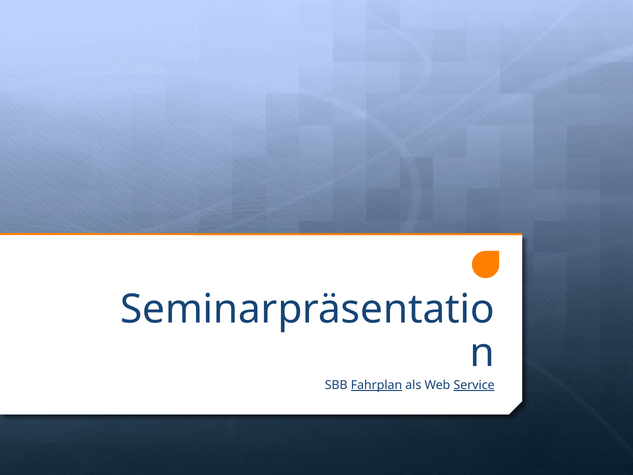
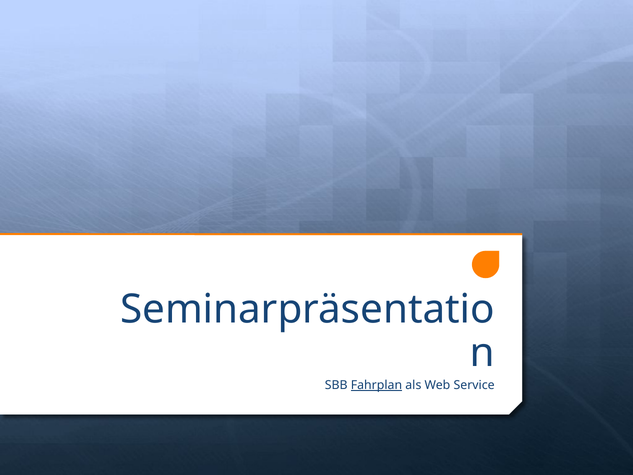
Service underline: present -> none
